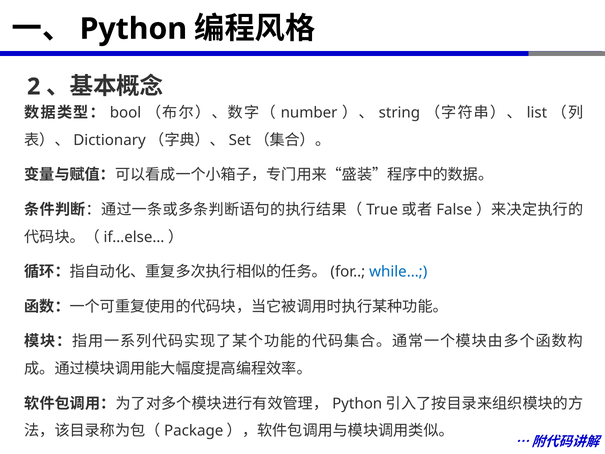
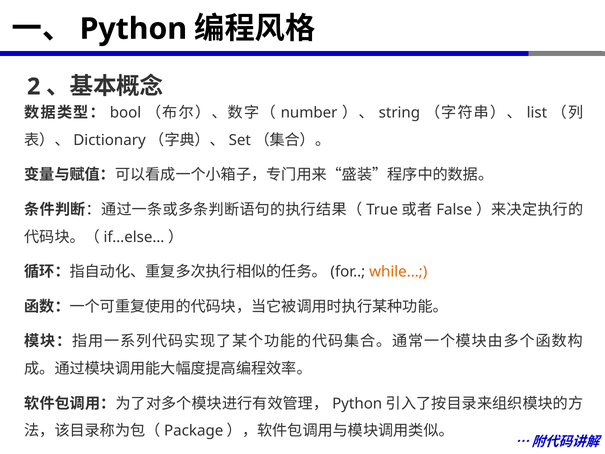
while… colour: blue -> orange
